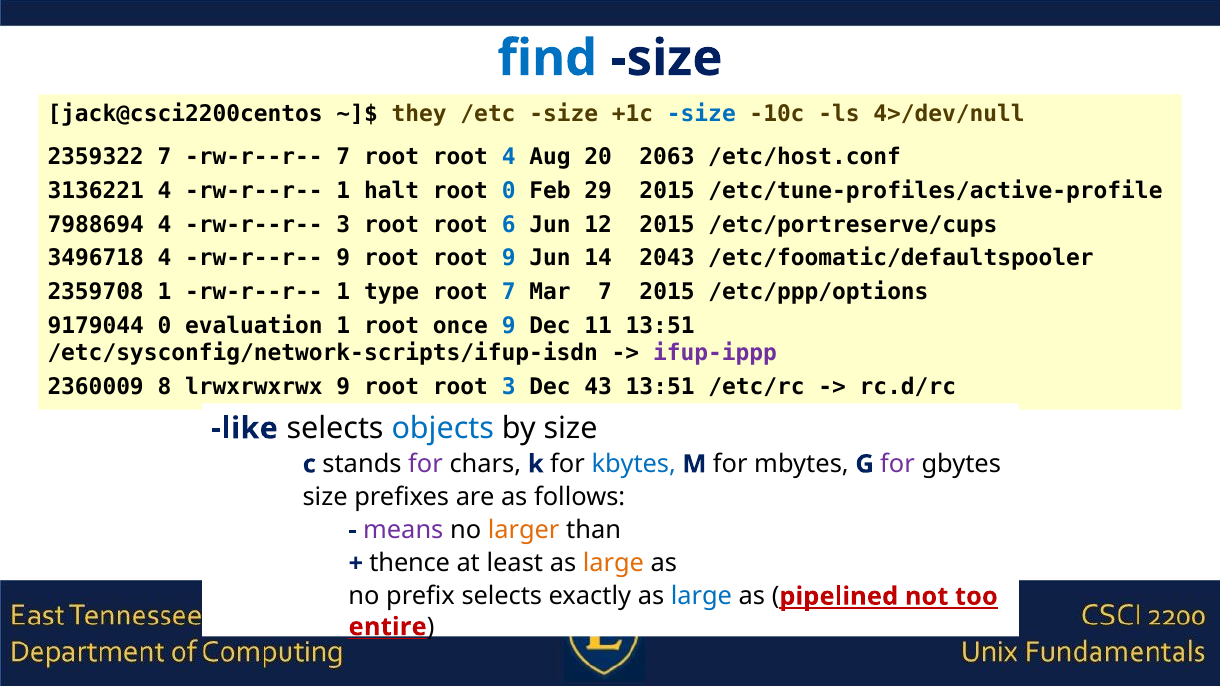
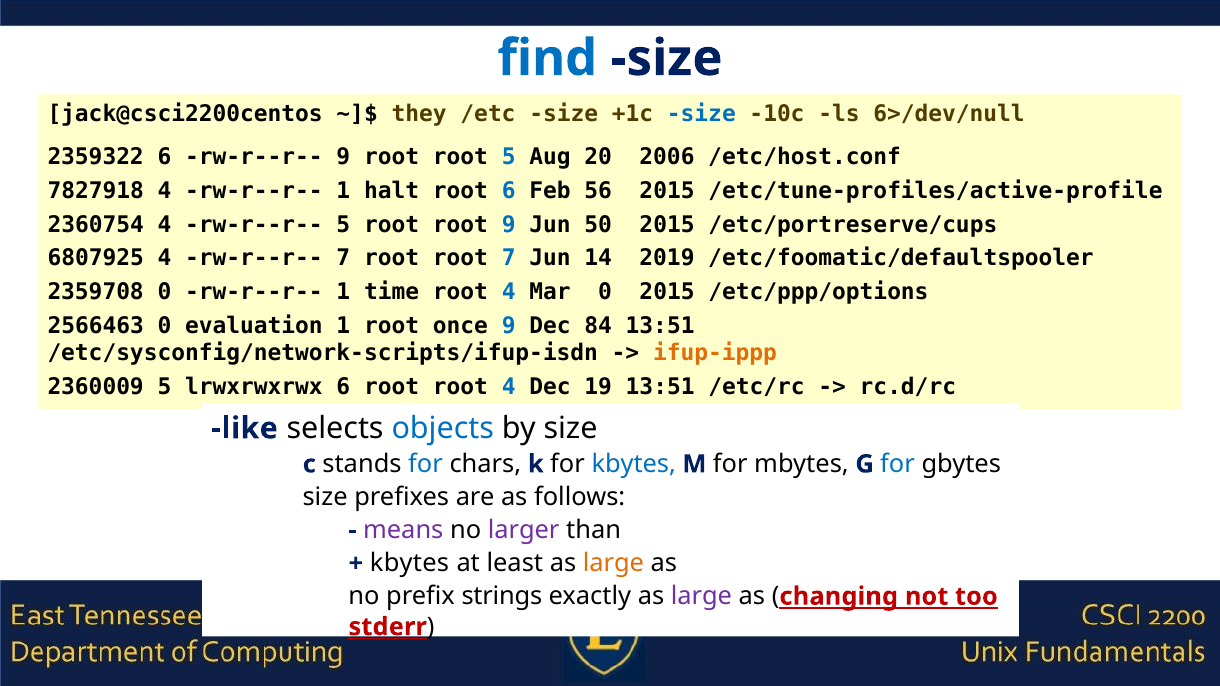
4>/dev/null: 4>/dev/null -> 6>/dev/null
2359322 7: 7 -> 6
rw-r--r-- 7: 7 -> 9
root 4: 4 -> 5
2063: 2063 -> 2006
3136221: 3136221 -> 7827918
root 0: 0 -> 6
29: 29 -> 56
7988694: 7988694 -> 2360754
rw-r--r-- 3: 3 -> 5
root 6: 6 -> 9
12: 12 -> 50
3496718: 3496718 -> 6807925
rw-r--r-- 9: 9 -> 7
root 9: 9 -> 7
2043: 2043 -> 2019
2359708 1: 1 -> 0
type: type -> time
7 at (509, 292): 7 -> 4
Mar 7: 7 -> 0
9179044: 9179044 -> 2566463
11: 11 -> 84
ifup-ippp colour: purple -> orange
2360009 8: 8 -> 5
lrwxrwxrwx 9: 9 -> 6
root root 3: 3 -> 4
43: 43 -> 19
for at (426, 464) colour: purple -> blue
for at (898, 464) colour: purple -> blue
larger colour: orange -> purple
thence at (410, 563): thence -> kbytes
prefix selects: selects -> strings
large at (701, 597) colour: blue -> purple
pipelined: pipelined -> changing
entire: entire -> stderr
